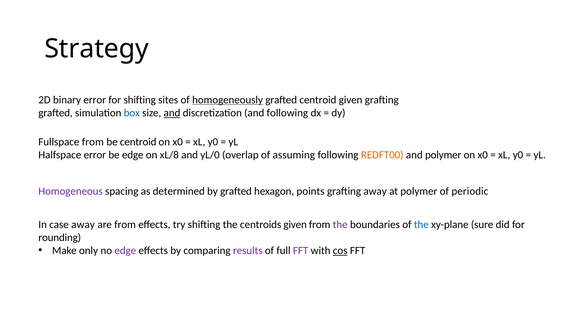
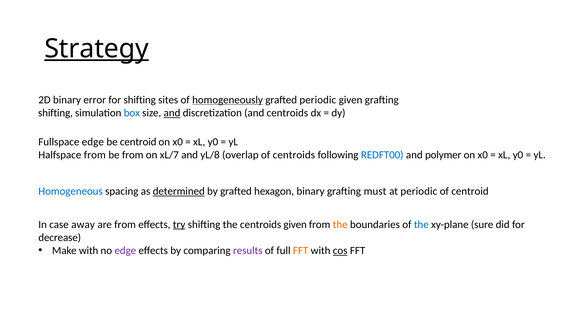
Strategy underline: none -> present
grafted centroid: centroid -> periodic
grafted at (55, 113): grafted -> shifting
and following: following -> centroids
Fullspace from: from -> edge
Halfspace error: error -> from
be edge: edge -> from
xL/8: xL/8 -> xL/7
yL/0: yL/0 -> yL/8
of assuming: assuming -> centroids
REDFT00 colour: orange -> blue
Homogeneous colour: purple -> blue
determined underline: none -> present
hexagon points: points -> binary
grafting away: away -> must
at polymer: polymer -> periodic
of periodic: periodic -> centroid
try underline: none -> present
the at (340, 225) colour: purple -> orange
rounding: rounding -> decrease
Make only: only -> with
FFT at (301, 251) colour: purple -> orange
